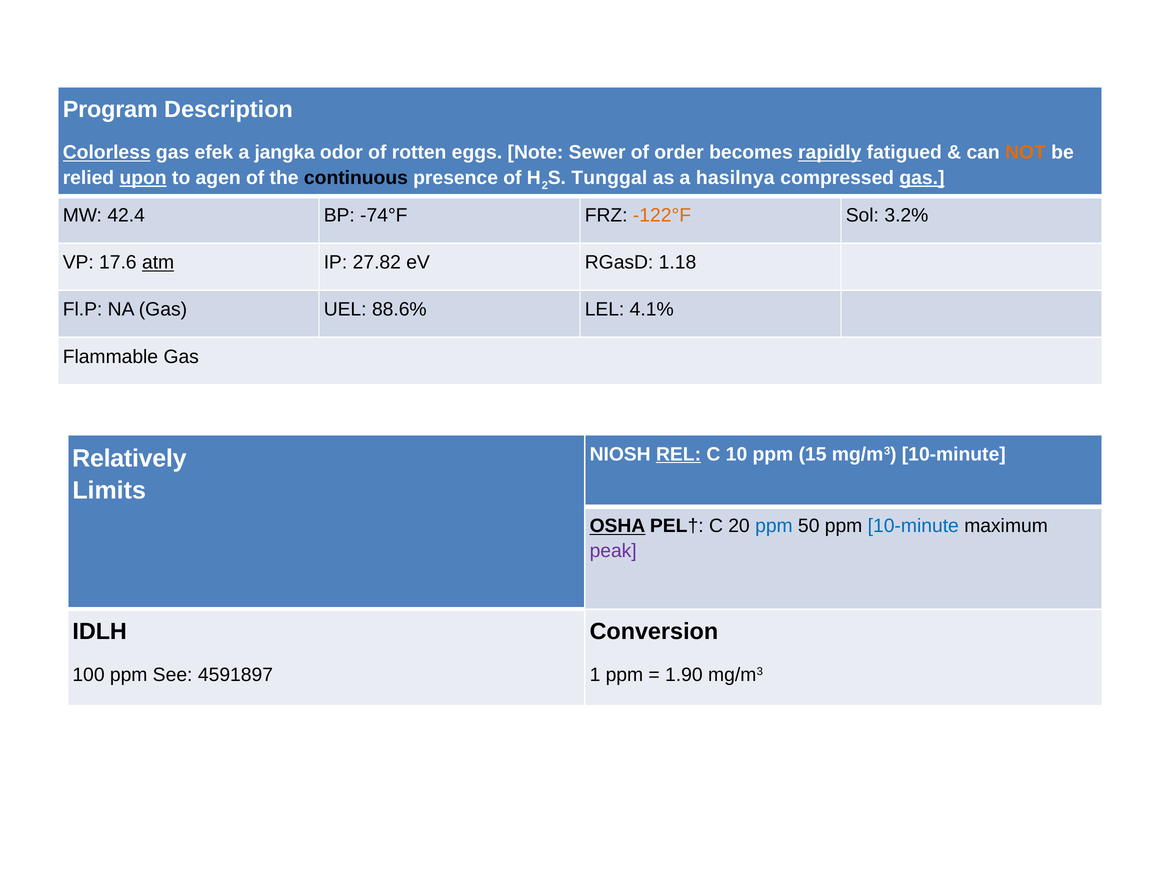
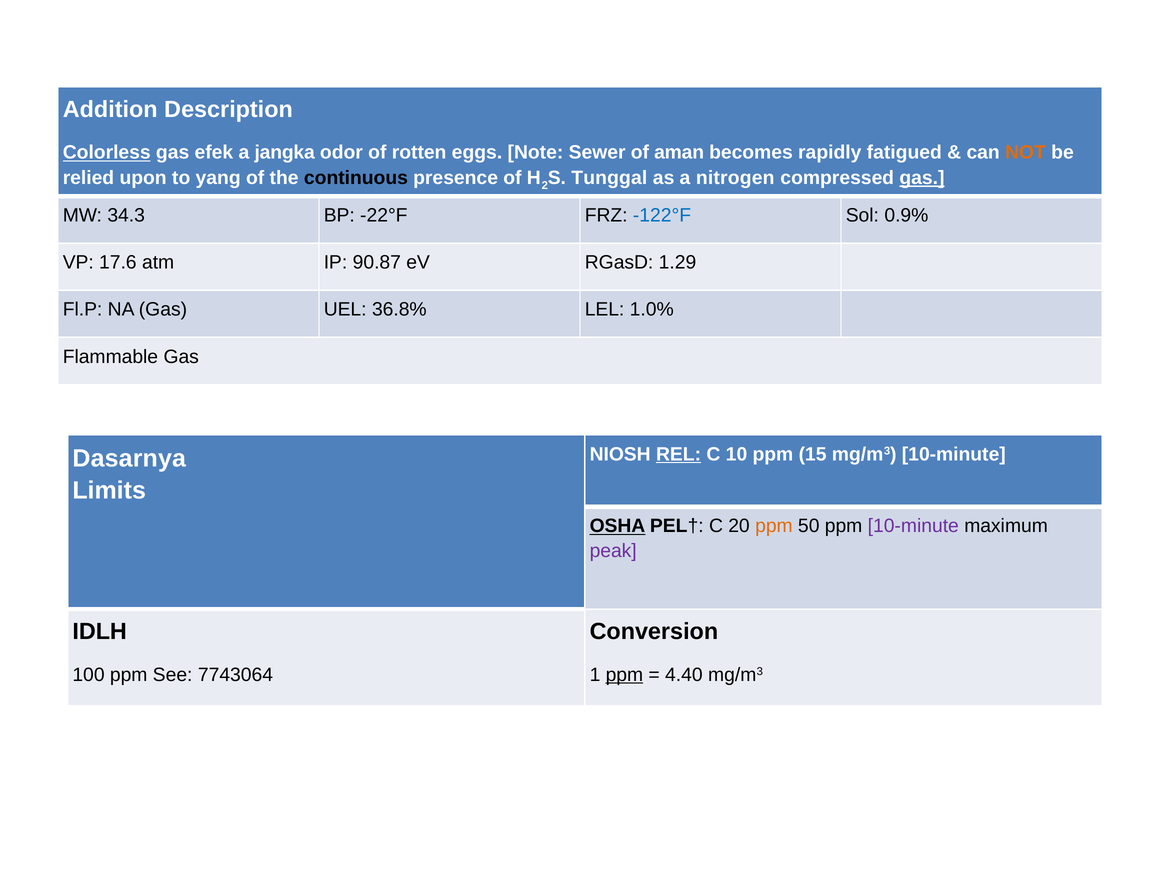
Program: Program -> Addition
order: order -> aman
rapidly underline: present -> none
upon underline: present -> none
agen: agen -> yang
hasilnya: hasilnya -> nitrogen
42.4: 42.4 -> 34.3
-74°F: -74°F -> -22°F
-122°F colour: orange -> blue
3.2%: 3.2% -> 0.9%
atm underline: present -> none
27.82: 27.82 -> 90.87
1.18: 1.18 -> 1.29
88.6%: 88.6% -> 36.8%
4.1%: 4.1% -> 1.0%
Relatively: Relatively -> Dasarnya
ppm at (774, 526) colour: blue -> orange
10-minute at (913, 526) colour: blue -> purple
4591897: 4591897 -> 7743064
ppm at (624, 675) underline: none -> present
1.90: 1.90 -> 4.40
